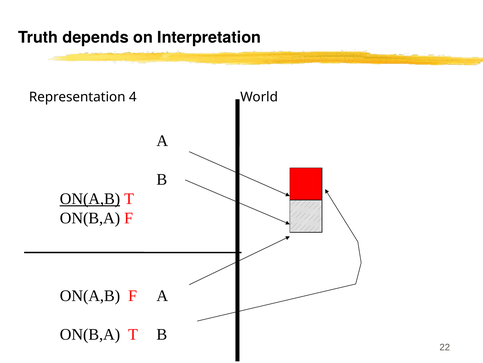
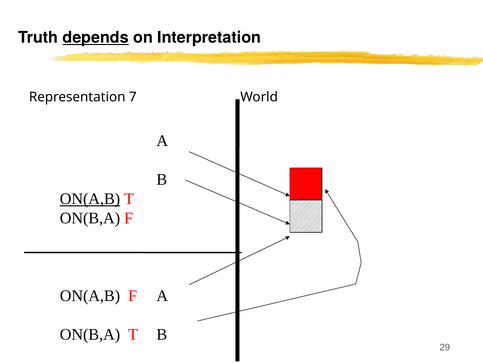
depends underline: none -> present
4: 4 -> 7
22: 22 -> 29
